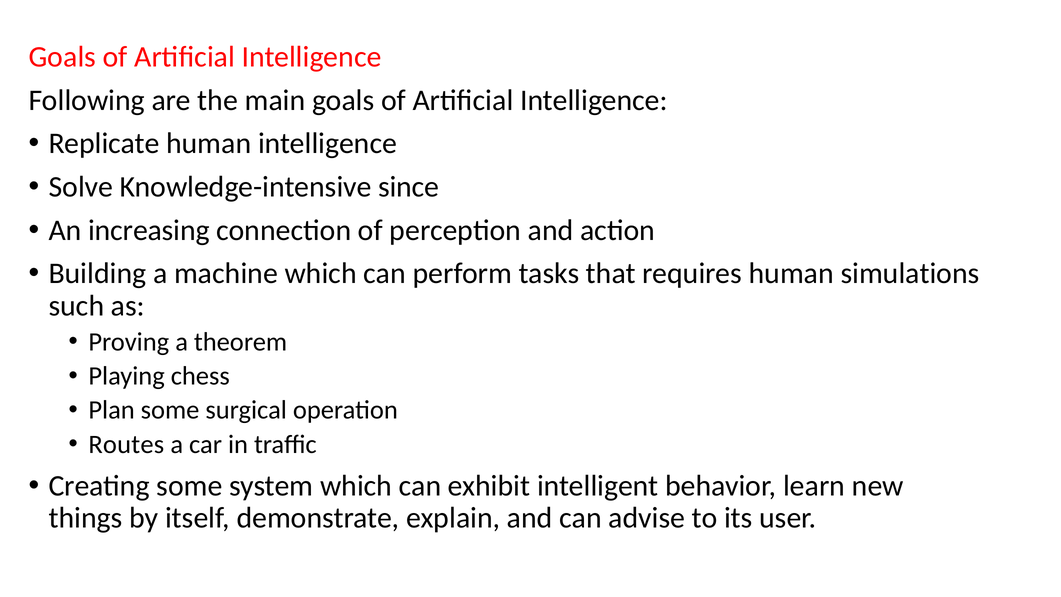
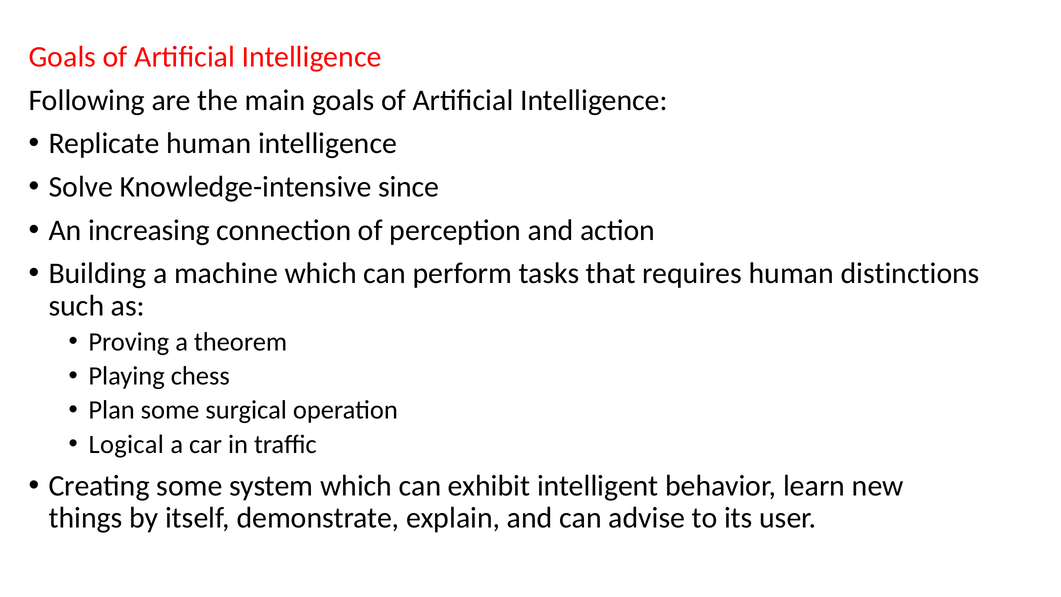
simulations: simulations -> distinctions
Routes: Routes -> Logical
